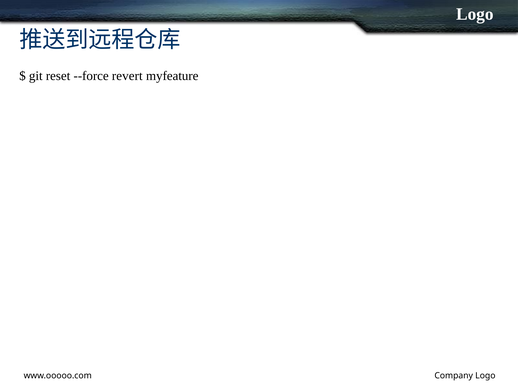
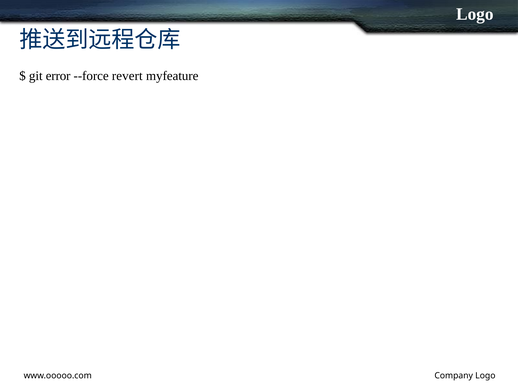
reset: reset -> error
